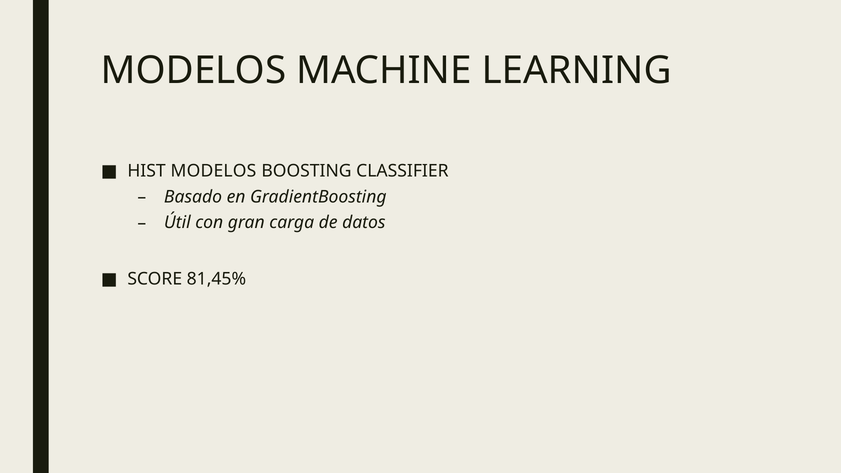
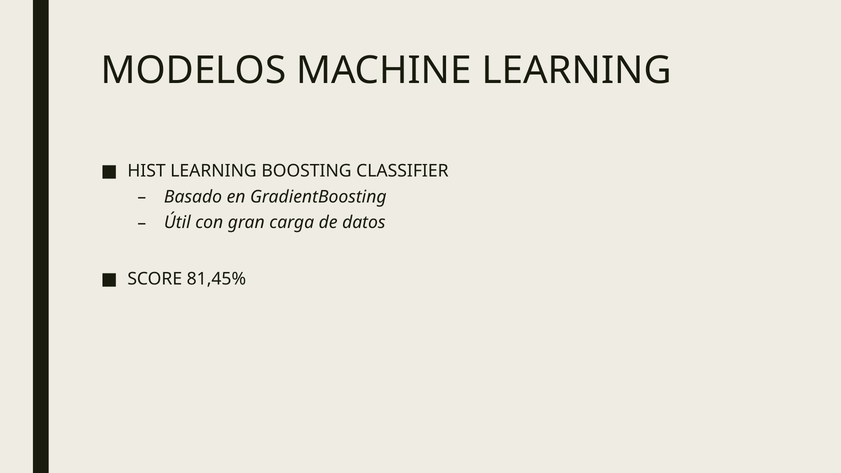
HIST MODELOS: MODELOS -> LEARNING
